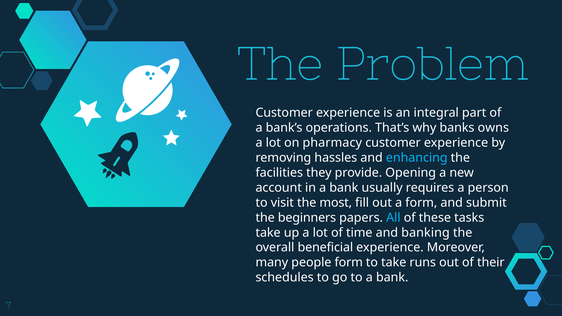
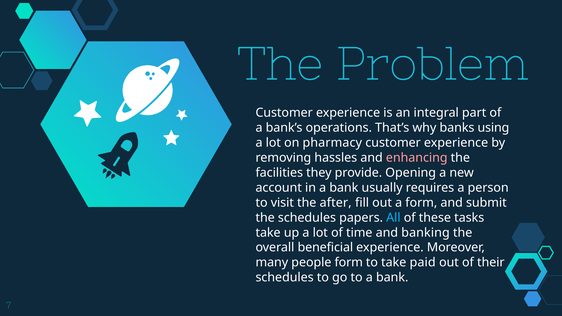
owns: owns -> using
enhancing colour: light blue -> pink
most: most -> after
the beginners: beginners -> schedules
runs: runs -> paid
